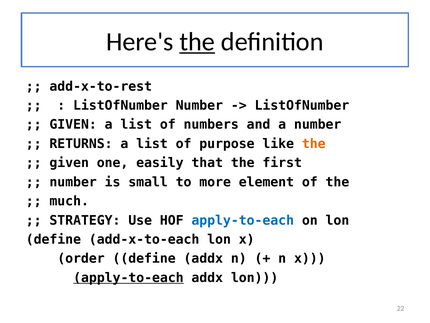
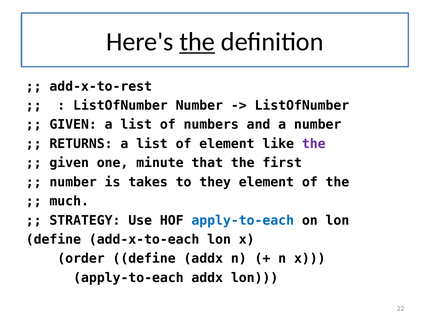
of purpose: purpose -> element
the at (314, 144) colour: orange -> purple
easily: easily -> minute
small: small -> takes
more: more -> they
apply-to-each at (128, 277) underline: present -> none
